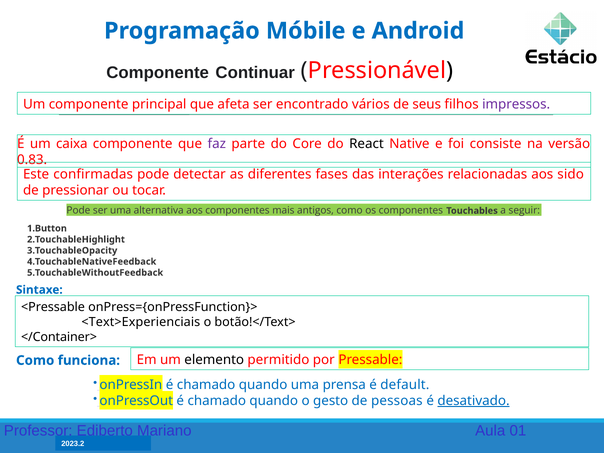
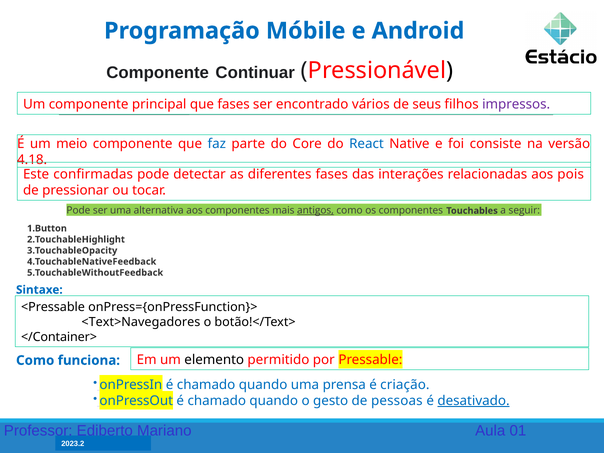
que afeta: afeta -> fases
caixa: caixa -> meio
faz colour: purple -> blue
React colour: black -> blue
0.83: 0.83 -> 4.18
sido: sido -> pois
antigos underline: none -> present
<Text>Experienciais: <Text>Experienciais -> <Text>Navegadores
default: default -> criação
